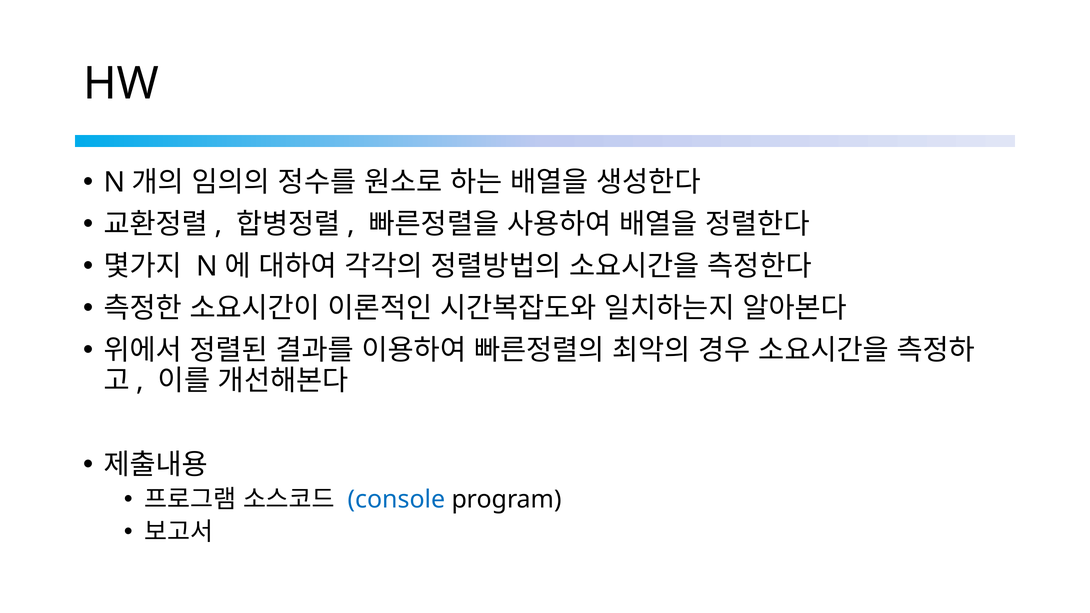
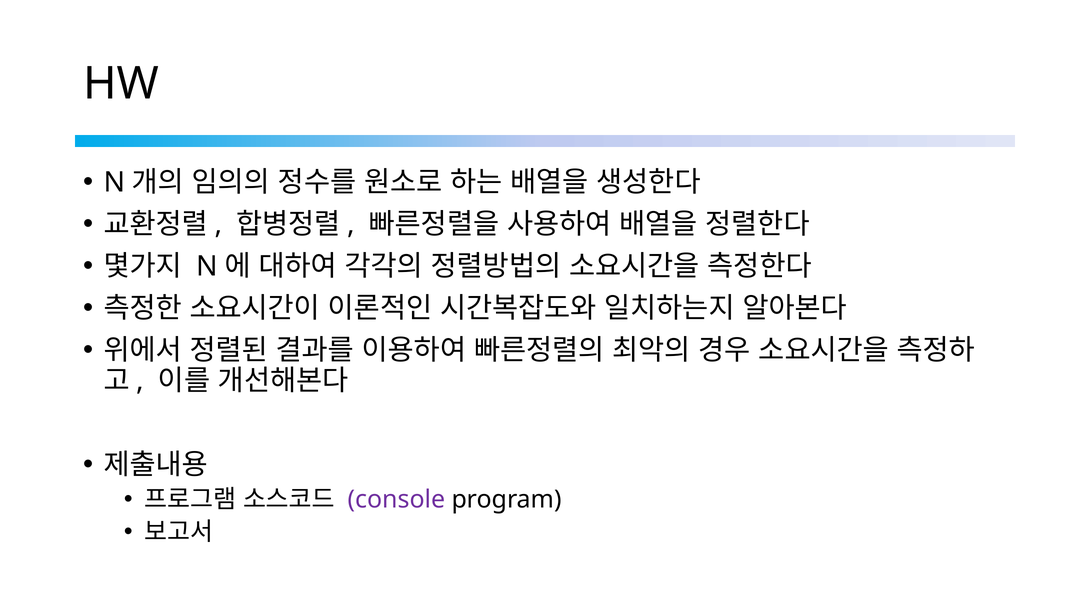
console colour: blue -> purple
